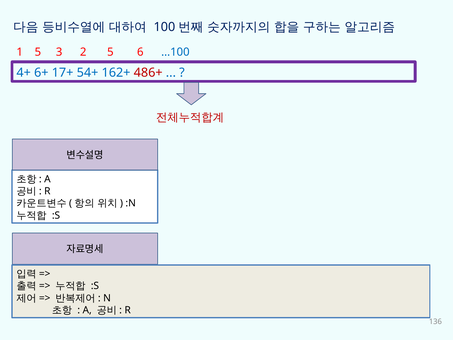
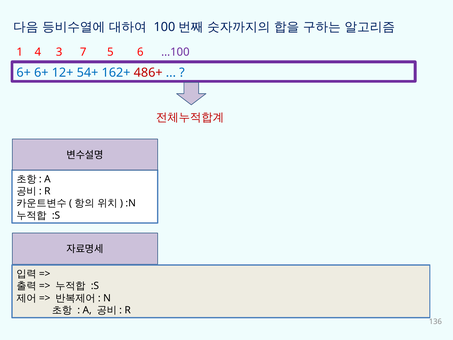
1 5: 5 -> 4
2: 2 -> 7
…100 colour: blue -> purple
4+ at (24, 72): 4+ -> 6+
17+: 17+ -> 12+
